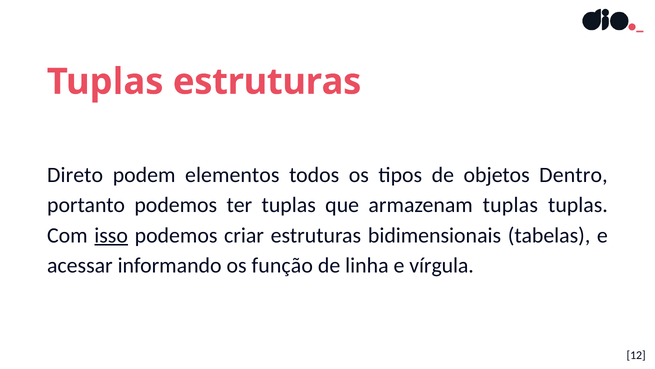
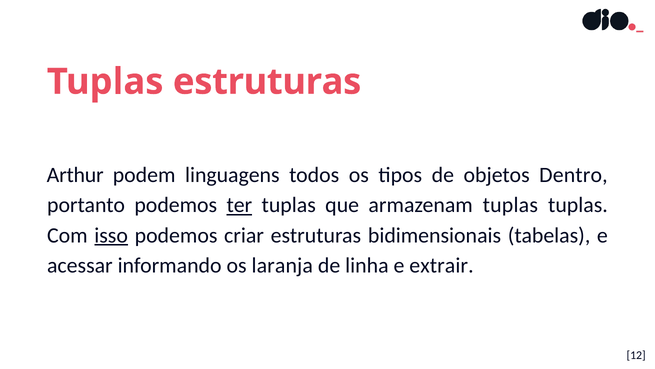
Direto: Direto -> Arthur
elementos: elementos -> linguagens
ter underline: none -> present
função: função -> laranja
vírgula: vírgula -> extrair
